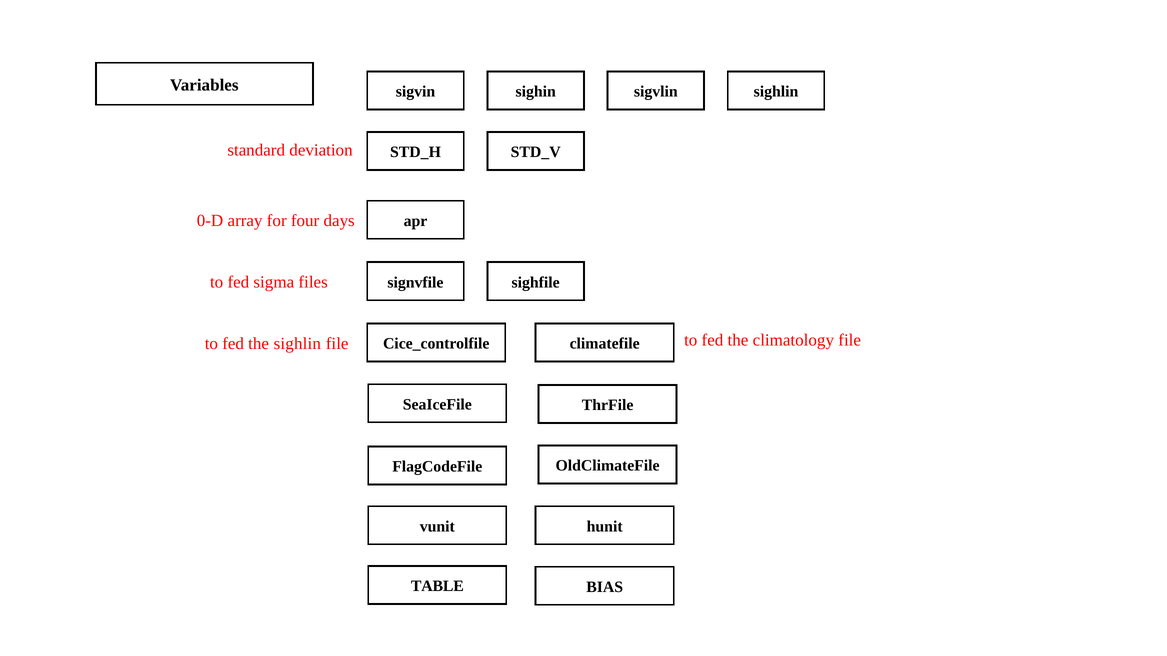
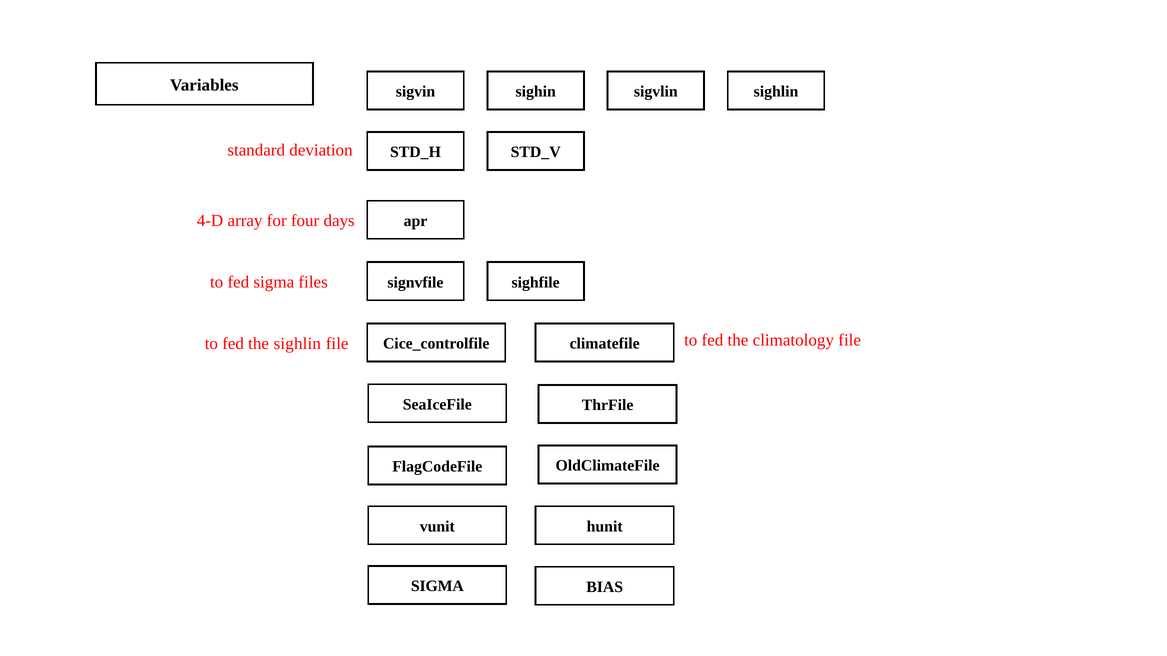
0-D: 0-D -> 4-D
TABLE at (437, 586): TABLE -> SIGMA
